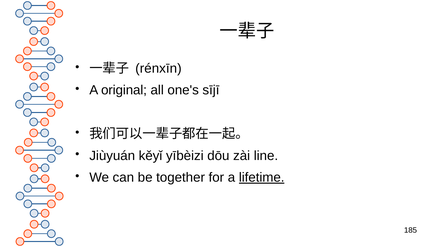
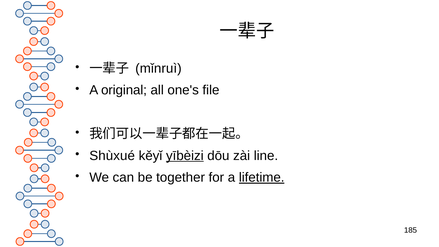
rénxīn: rénxīn -> mǐnruì
sījī: sījī -> file
Jiùyuán: Jiùyuán -> Shùxué
yībèizi underline: none -> present
